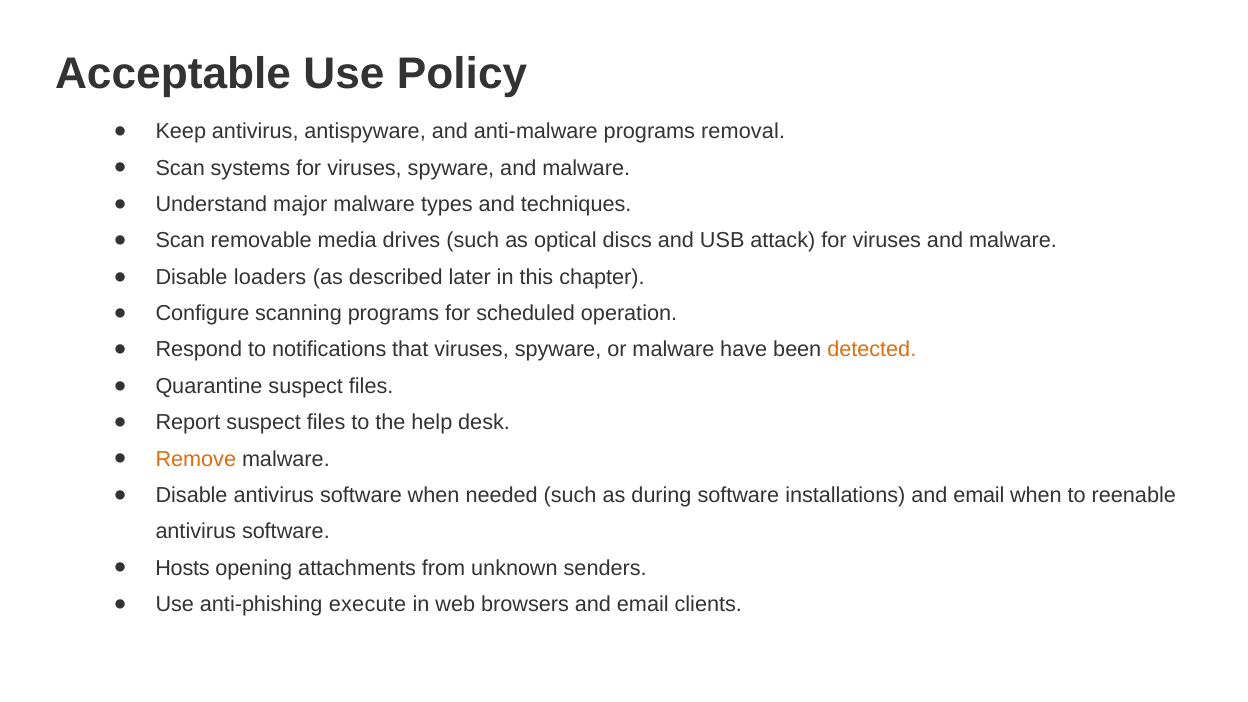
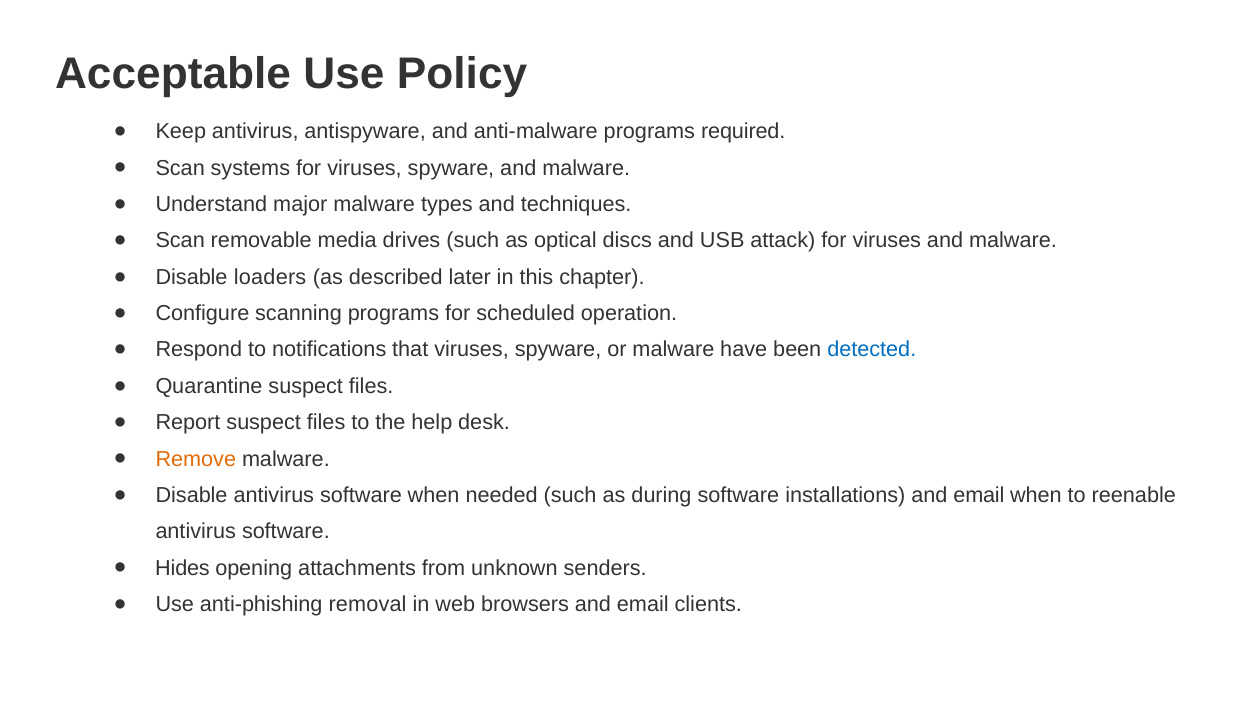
removal: removal -> required
detected colour: orange -> blue
Hosts: Hosts -> Hides
execute: execute -> removal
